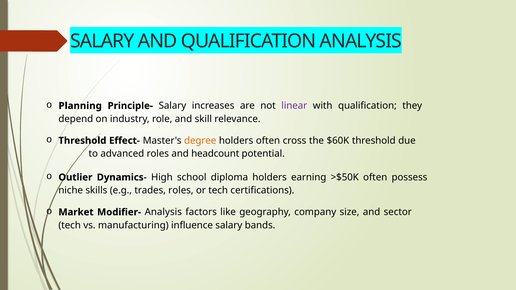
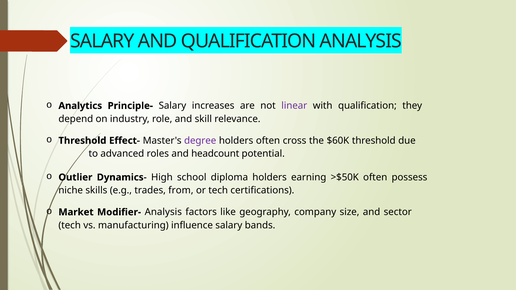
Planning: Planning -> Analytics
degree colour: orange -> purple
trades roles: roles -> from
